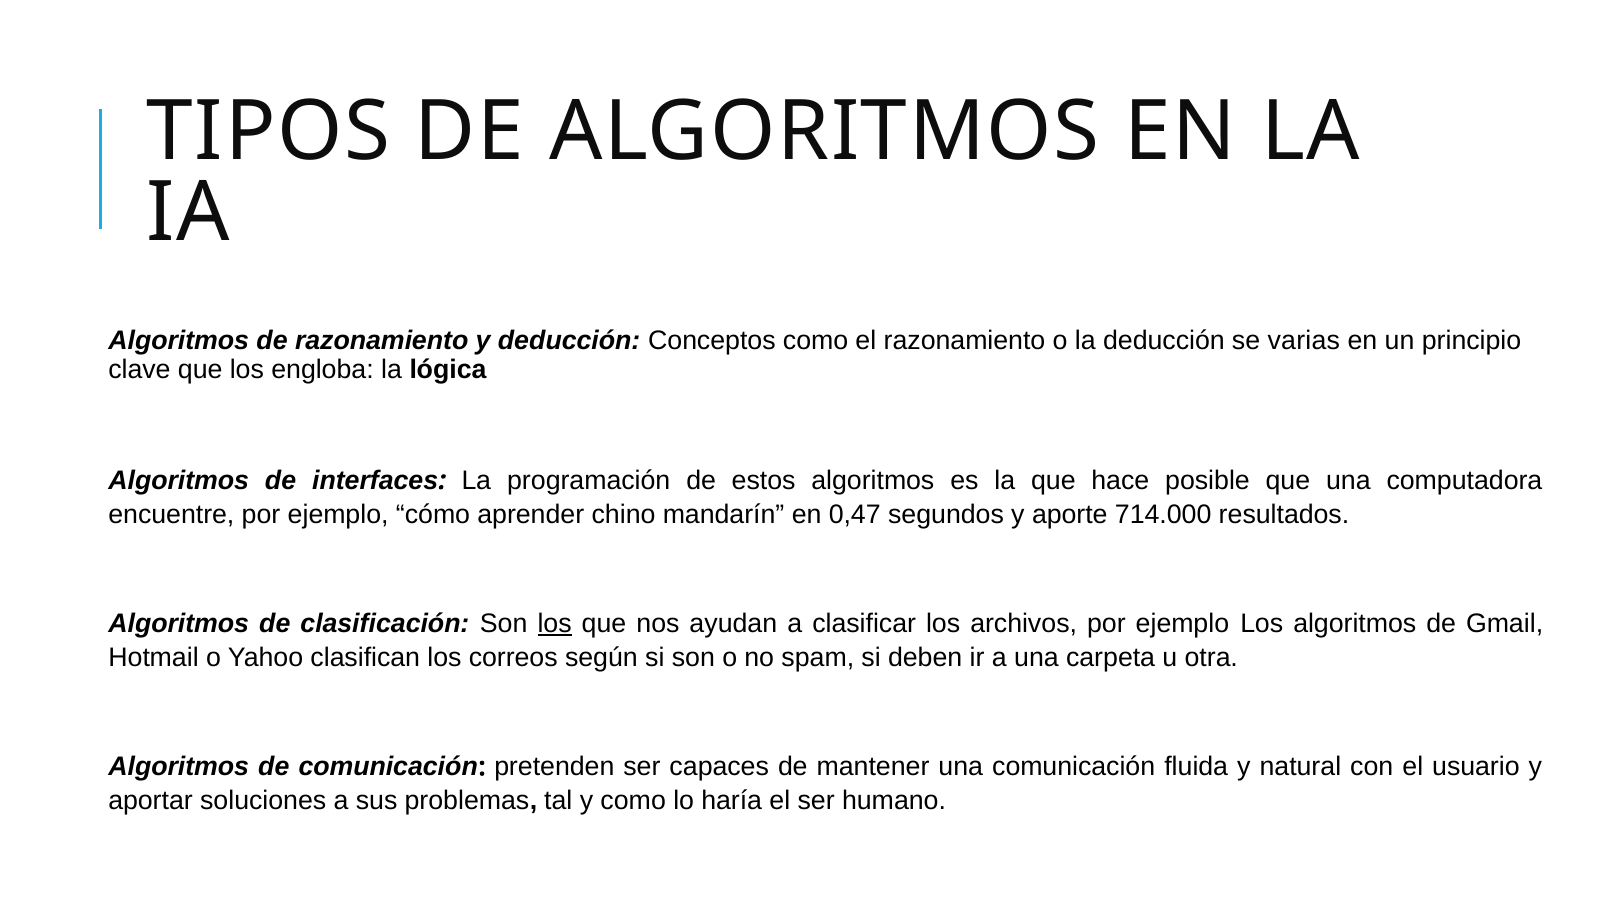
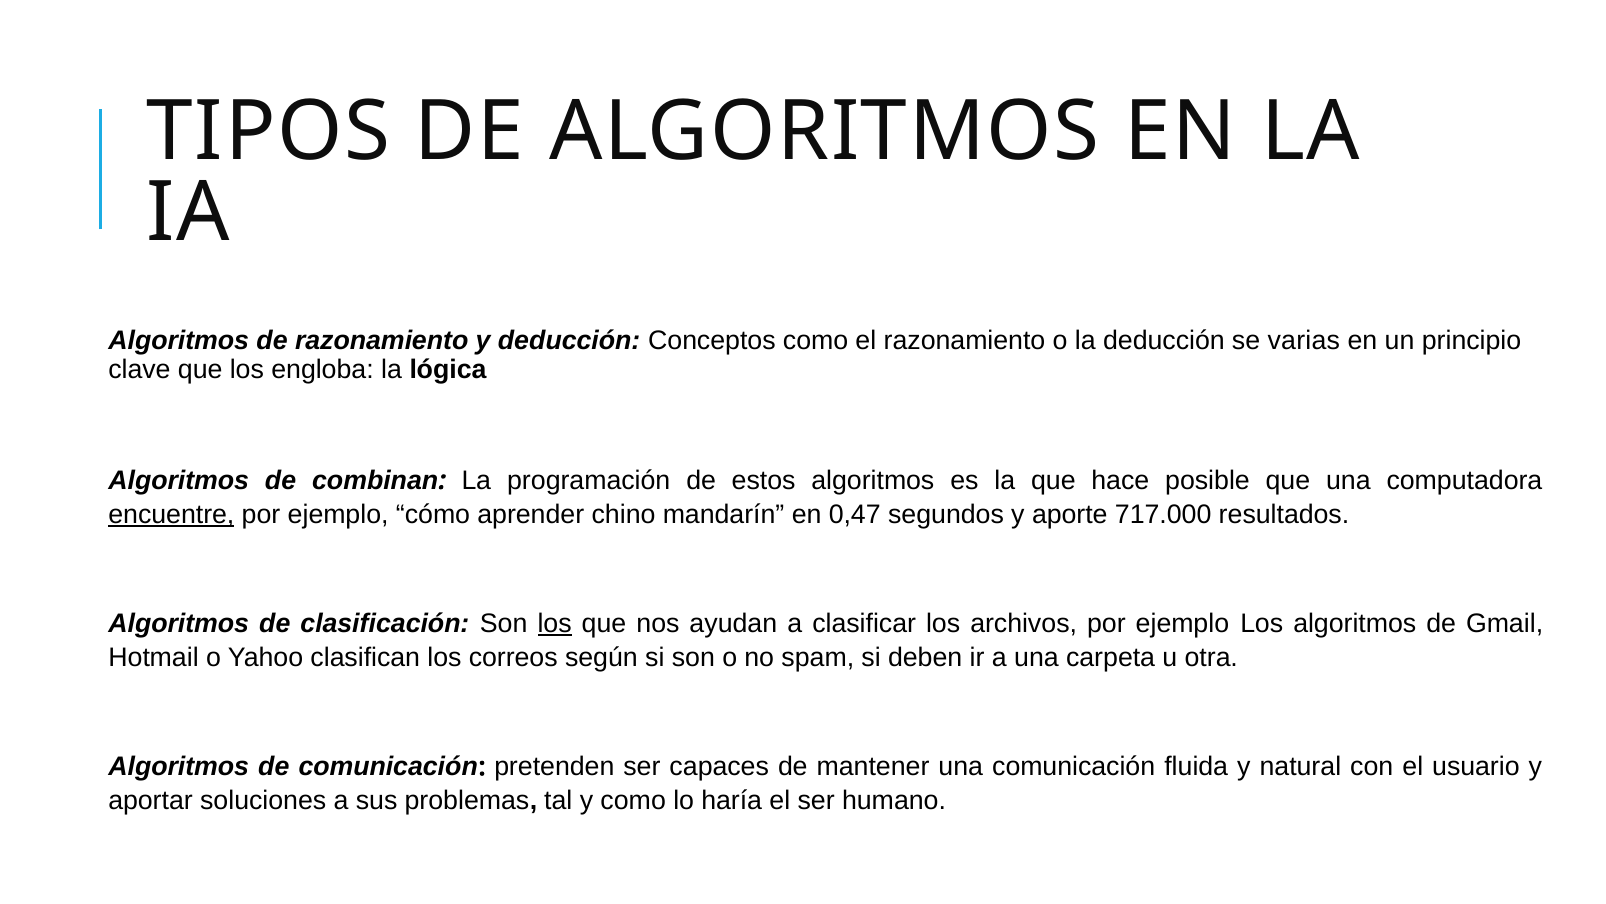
interfaces: interfaces -> combinan
encuentre underline: none -> present
714.000: 714.000 -> 717.000
